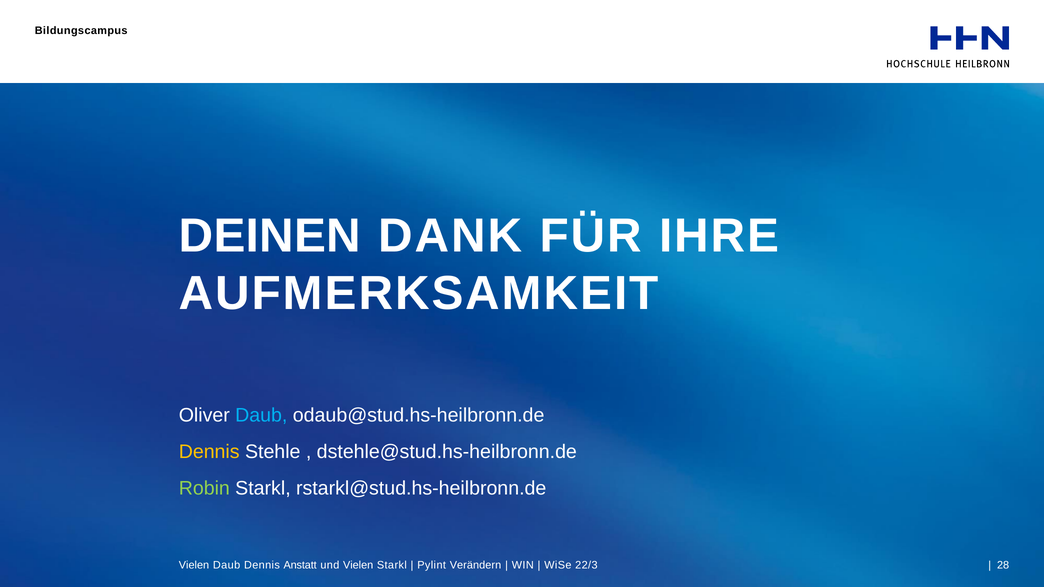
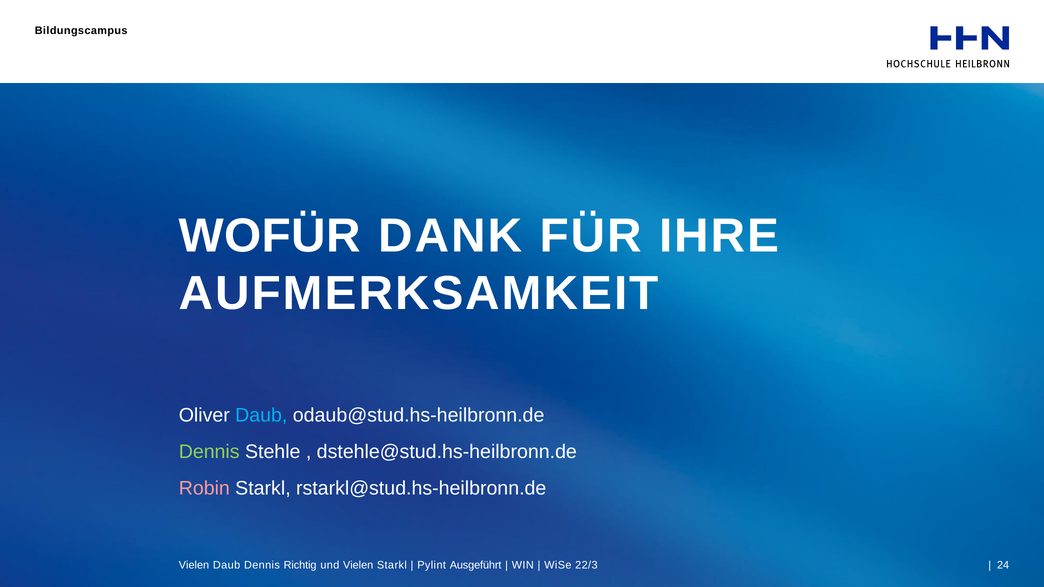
DEINEN: DEINEN -> WOFÜR
Dennis at (209, 452) colour: yellow -> light green
Robin colour: light green -> pink
Anstatt: Anstatt -> Richtig
Verändern: Verändern -> Ausgeführt
28: 28 -> 24
